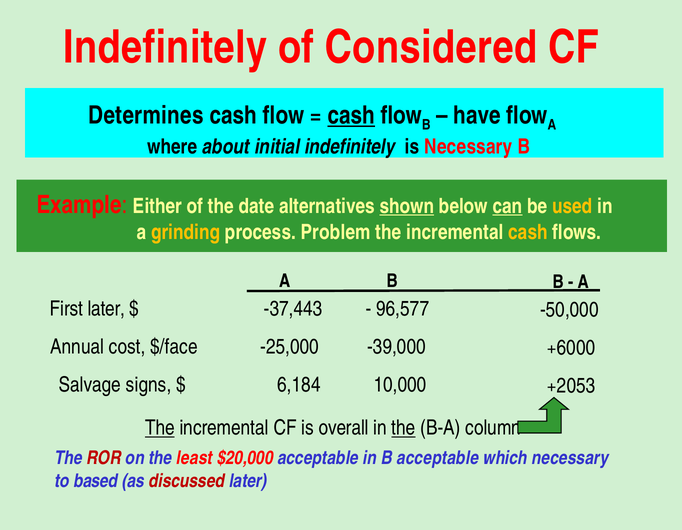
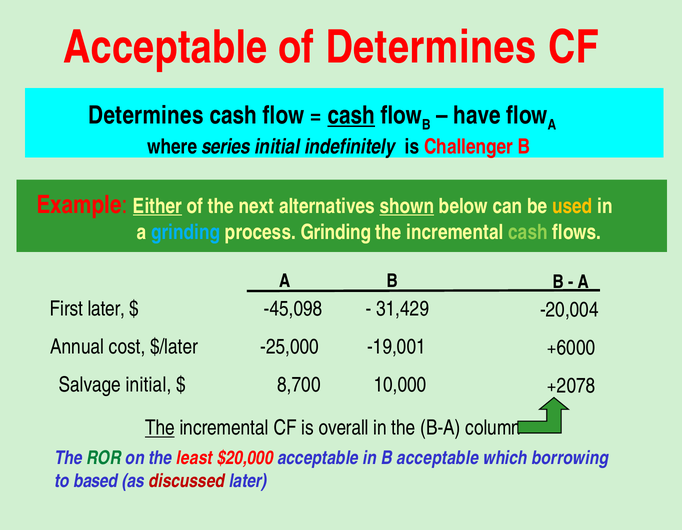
Indefinitely at (165, 47): Indefinitely -> Acceptable
of Considered: Considered -> Determines
about: about -> series
is Necessary: Necessary -> Challenger
Either underline: none -> present
date: date -> next
can underline: present -> none
grinding at (186, 232) colour: yellow -> light blue
process Problem: Problem -> Grinding
cash at (528, 232) colour: yellow -> light green
-37,443: -37,443 -> -45,098
96,577: 96,577 -> 31,429
-50,000: -50,000 -> -20,004
$/face: $/face -> $/later
-39,000: -39,000 -> -19,001
Salvage signs: signs -> initial
6,184: 6,184 -> 8,700
+2053: +2053 -> +2078
the at (403, 428) underline: present -> none
ROR colour: red -> green
which necessary: necessary -> borrowing
